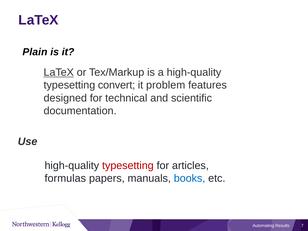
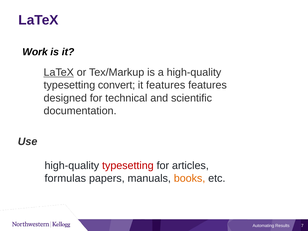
Plain: Plain -> Work
it problem: problem -> features
books colour: blue -> orange
